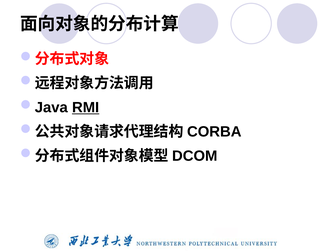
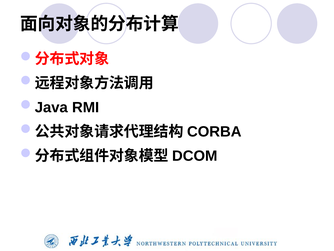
RMI underline: present -> none
